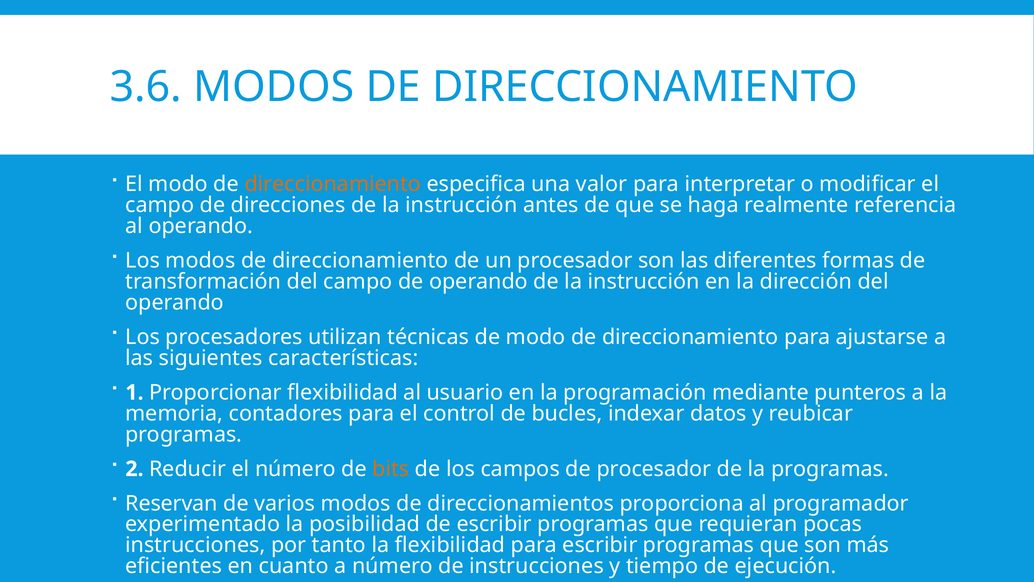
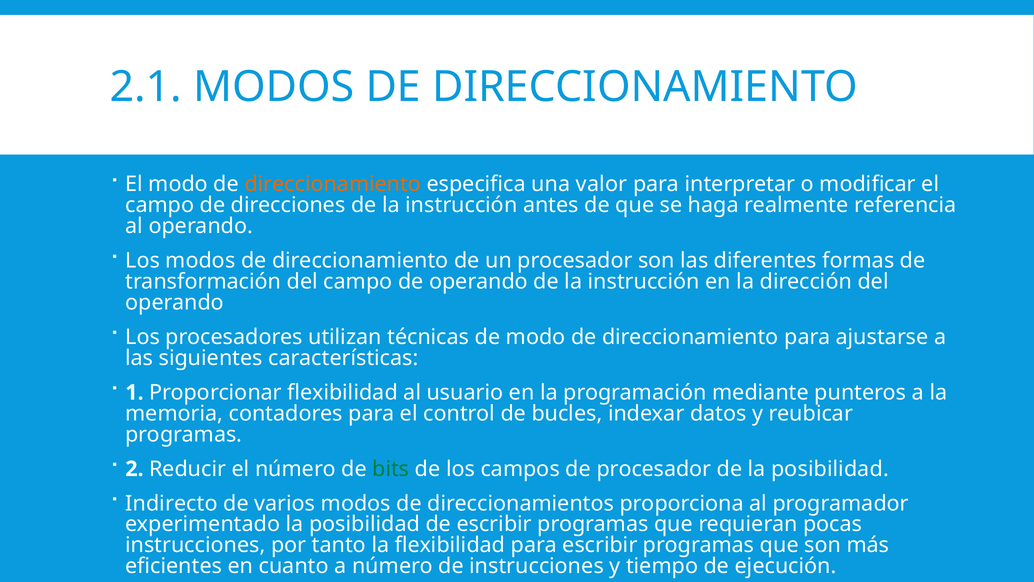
3.6: 3.6 -> 2.1
bits colour: orange -> green
de la programas: programas -> posibilidad
Reservan: Reservan -> Indirecto
